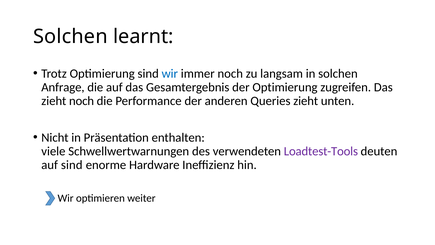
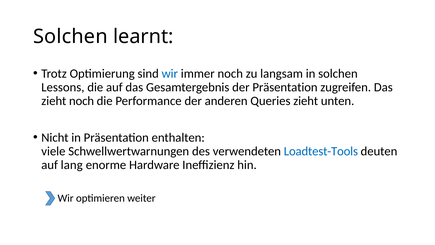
Anfrage: Anfrage -> Lessons
der Optimierung: Optimierung -> Präsentation
Loadtest-Tools colour: purple -> blue
auf sind: sind -> lang
